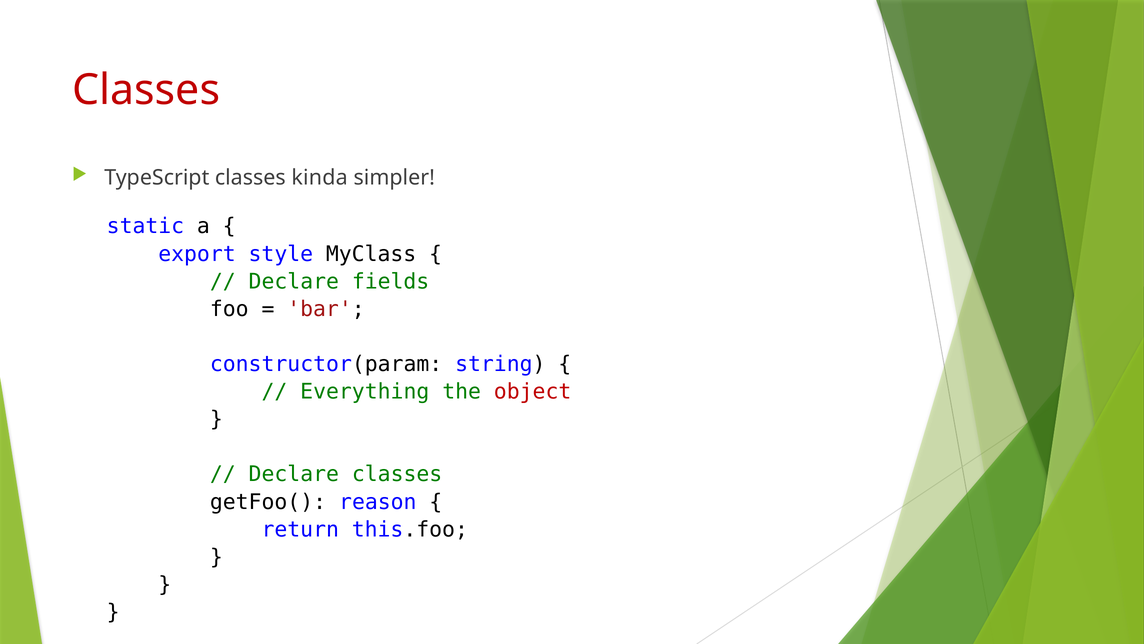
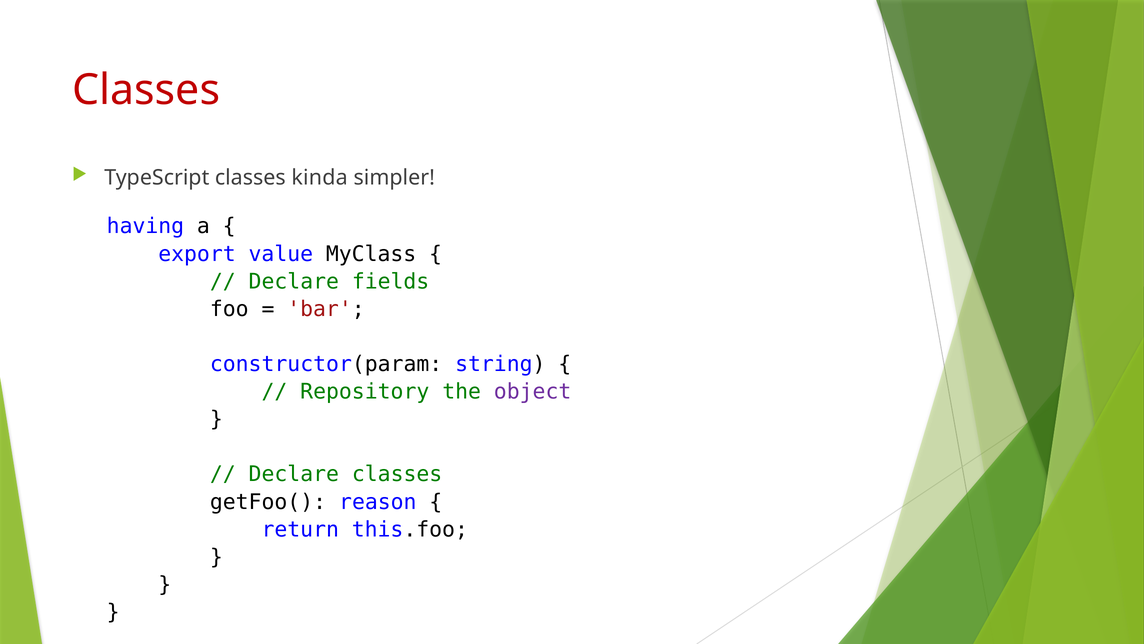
static: static -> having
style: style -> value
Everything: Everything -> Repository
object colour: red -> purple
